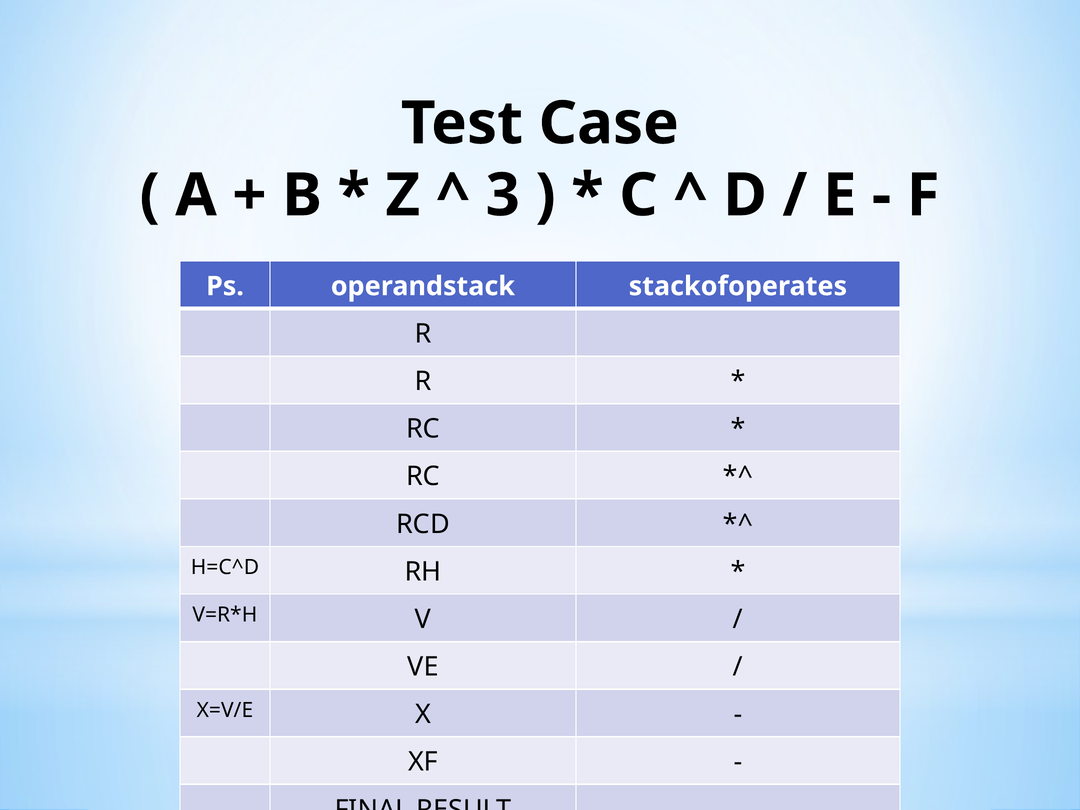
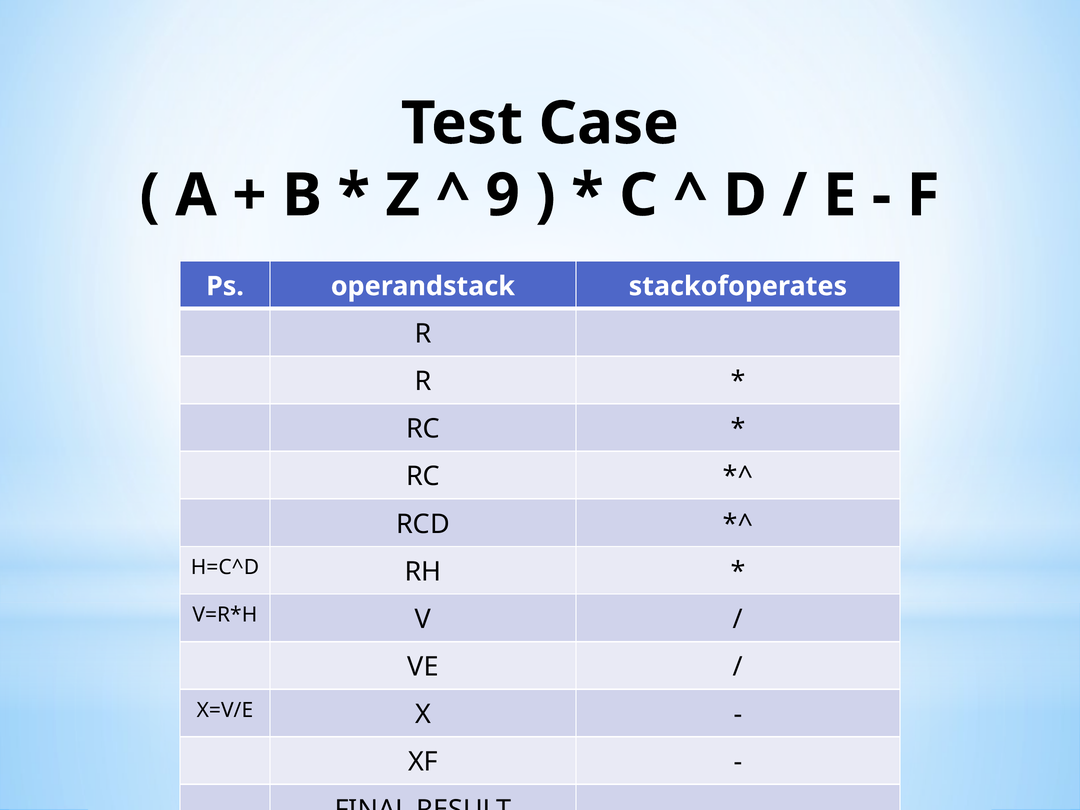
3: 3 -> 9
